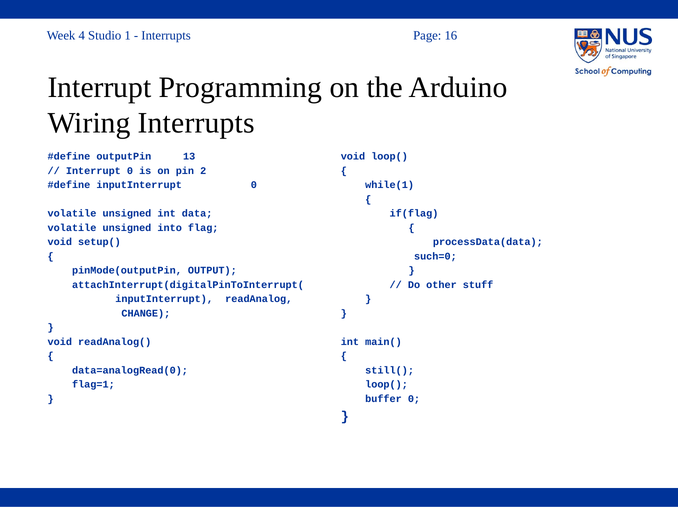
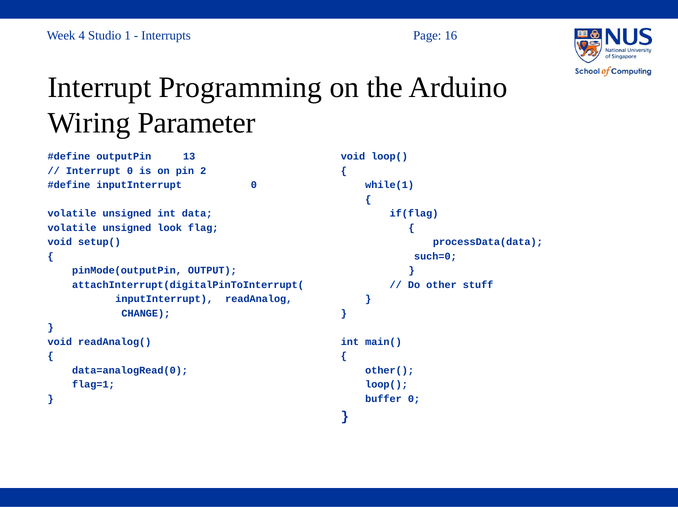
Wiring Interrupts: Interrupts -> Parameter
into: into -> look
still(: still( -> other(
